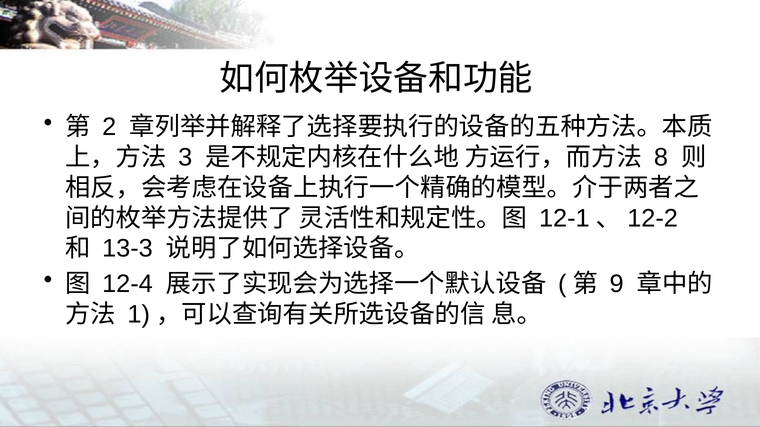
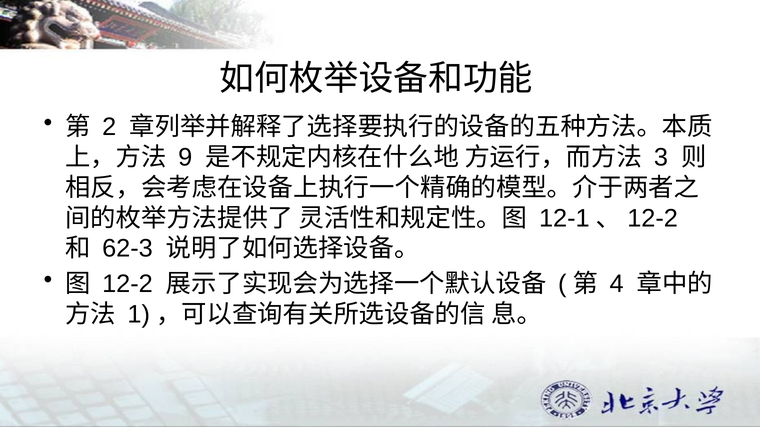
3: 3 -> 9
8: 8 -> 3
13-3: 13-3 -> 62-3
12-4 at (127, 284): 12-4 -> 12-2
9: 9 -> 4
